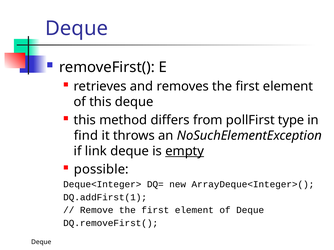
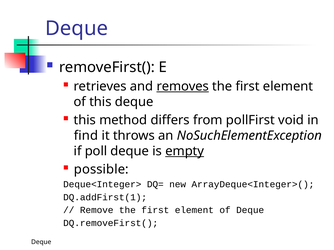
removes underline: none -> present
type: type -> void
link: link -> poll
